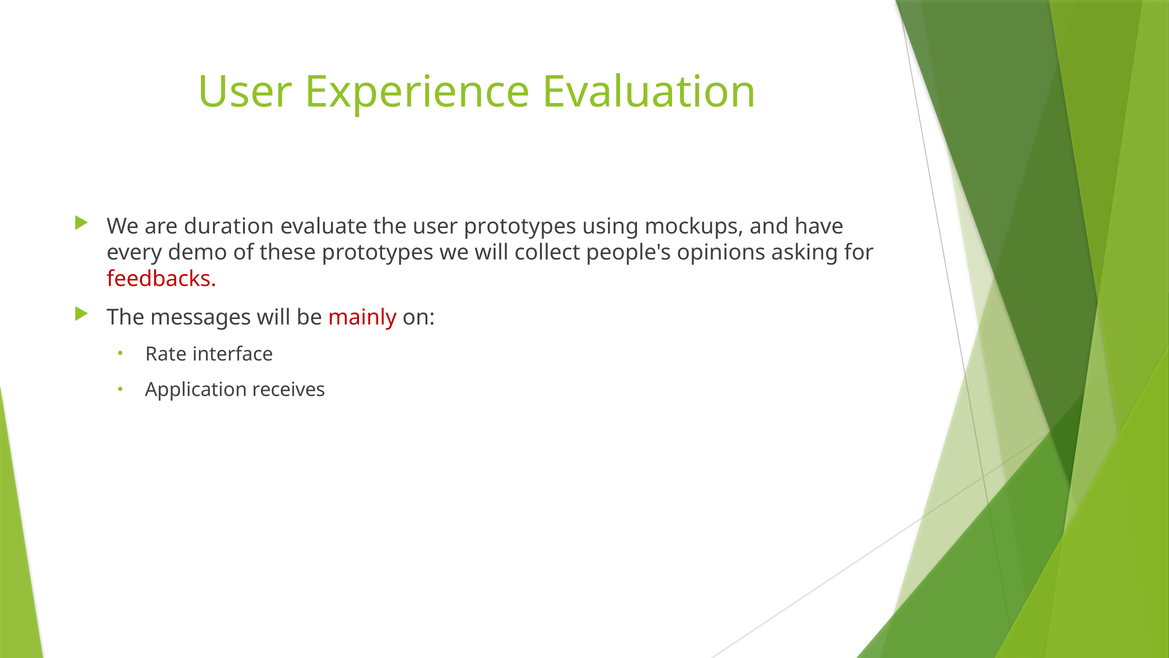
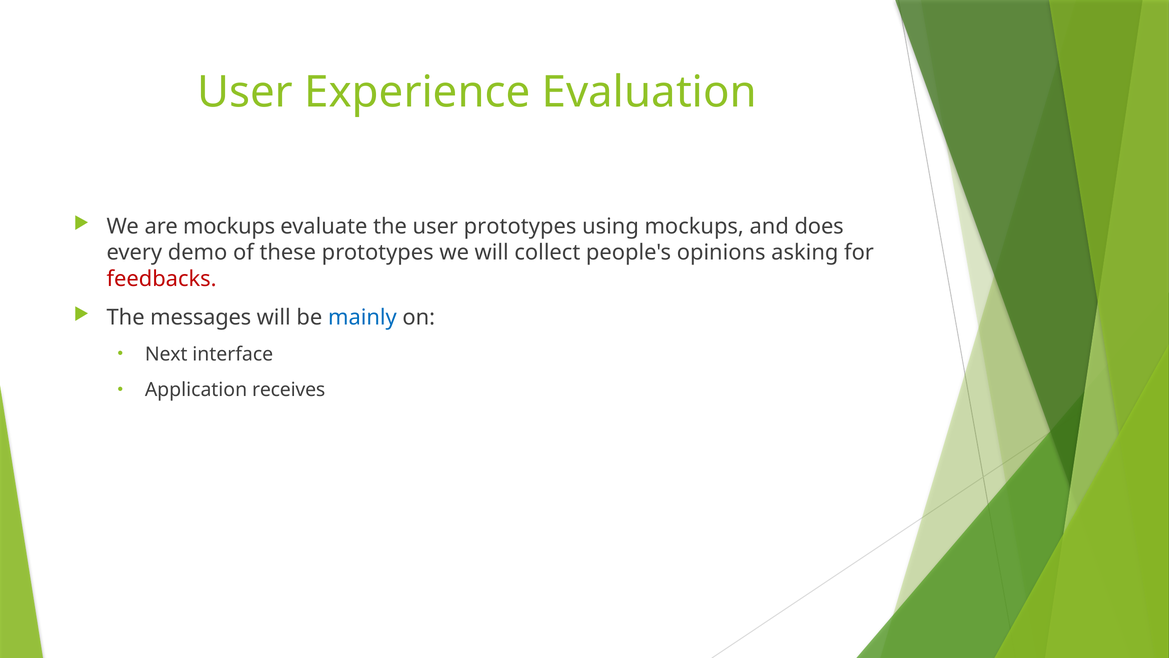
are duration: duration -> mockups
have: have -> does
mainly colour: red -> blue
Rate: Rate -> Next
